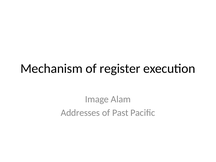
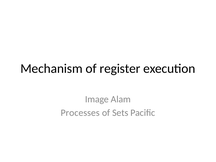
Addresses: Addresses -> Processes
Past: Past -> Sets
